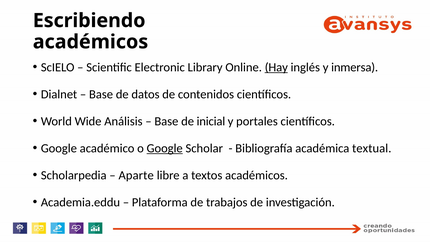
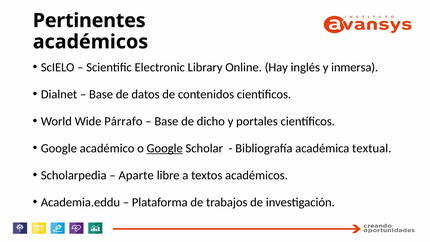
Escribiendo: Escribiendo -> Pertinentes
Hay underline: present -> none
Análisis: Análisis -> Párrafo
inicial: inicial -> dicho
